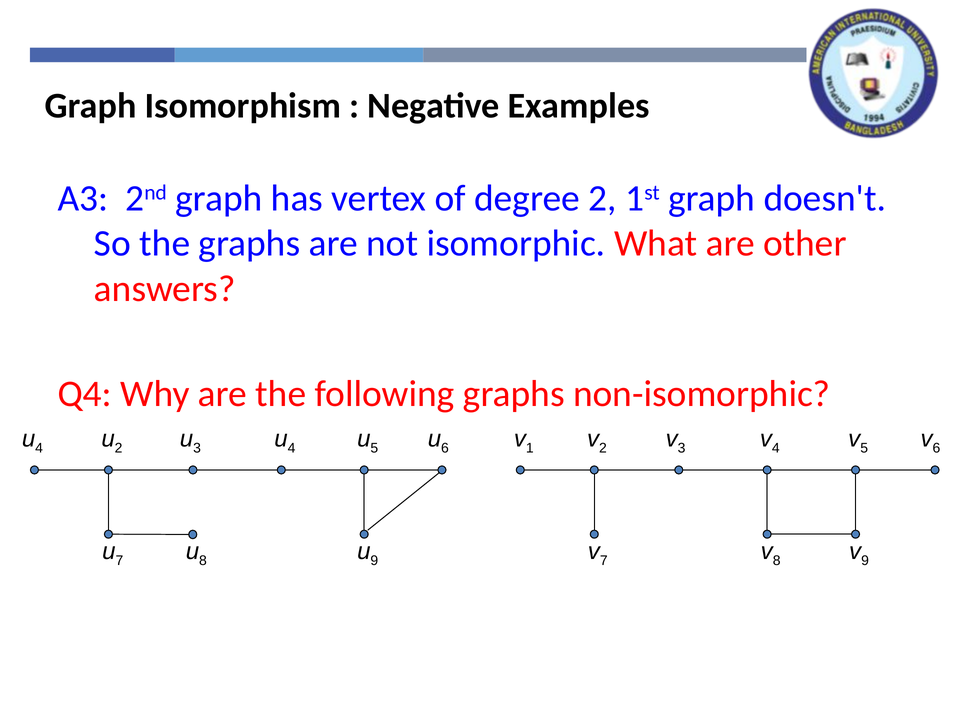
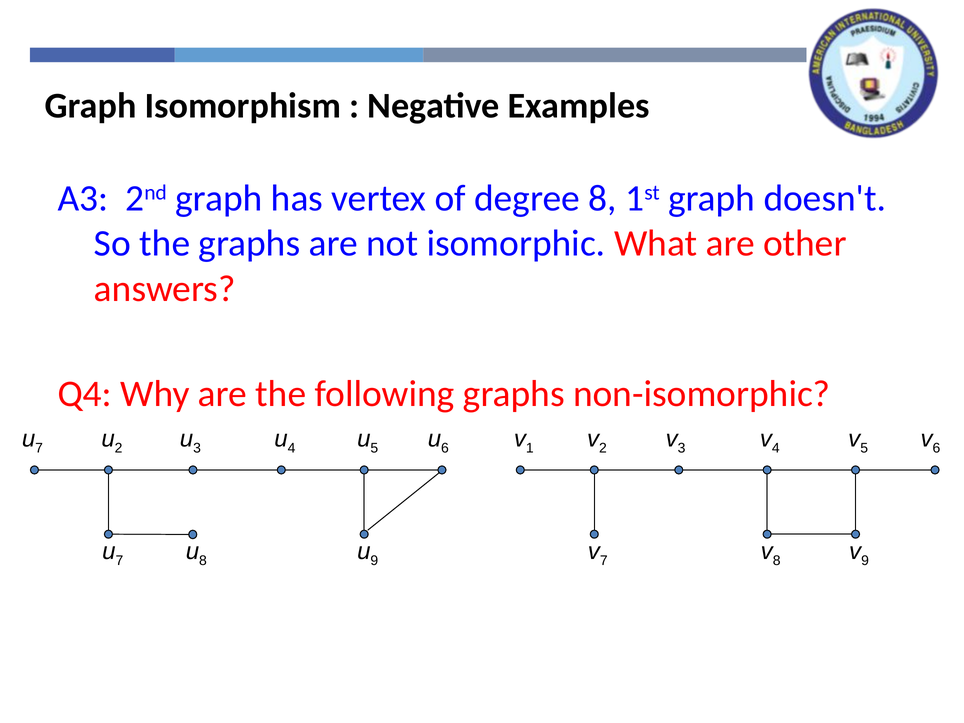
degree 2: 2 -> 8
4 at (39, 448): 4 -> 7
